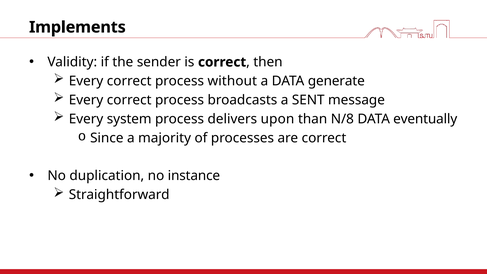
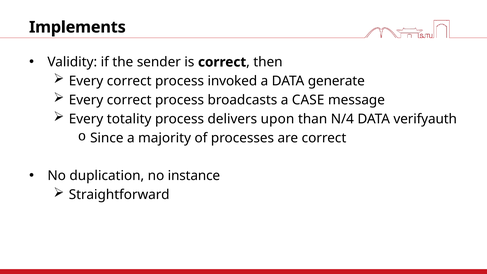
without: without -> invoked
SENT: SENT -> CASE
system: system -> totality
N/8: N/8 -> N/4
eventually: eventually -> verifyauth
